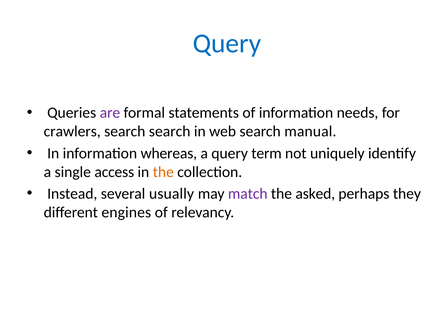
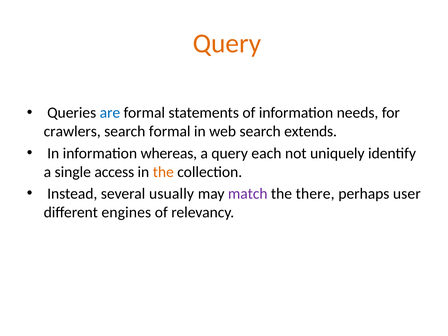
Query at (227, 43) colour: blue -> orange
are colour: purple -> blue
search search: search -> formal
manual: manual -> extends
term: term -> each
asked: asked -> there
they: they -> user
